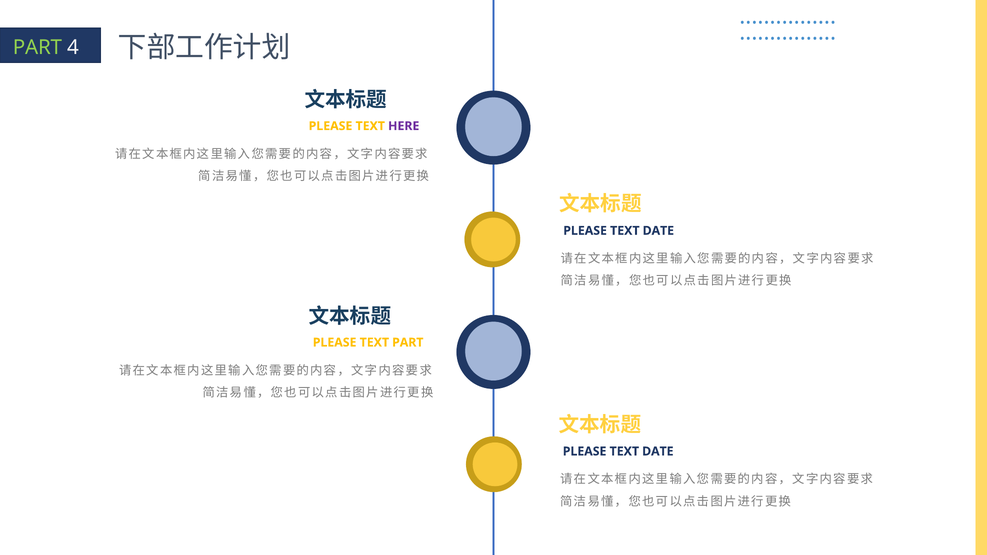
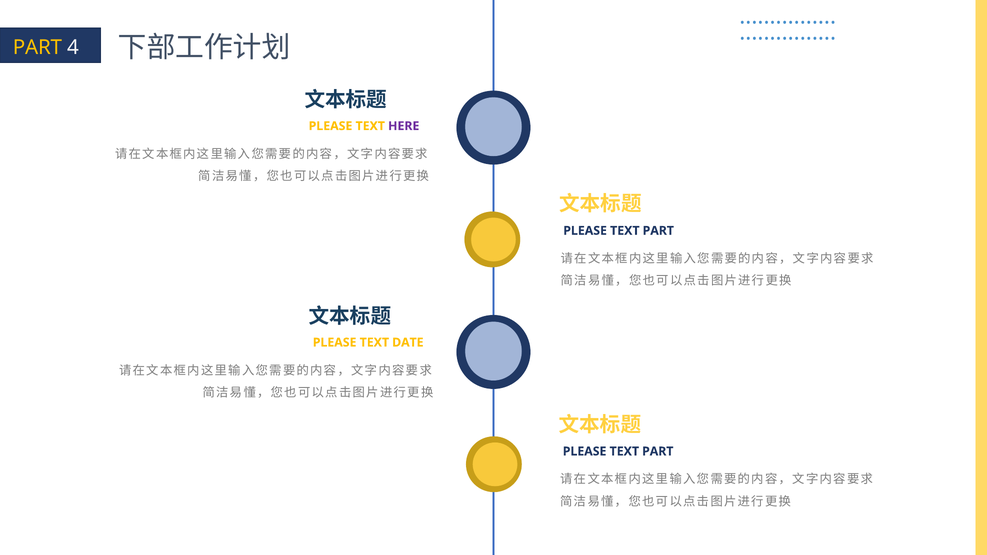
PART at (37, 47) colour: light green -> yellow
DATE at (658, 231): DATE -> PART
TEXT PART: PART -> DATE
DATE at (658, 452): DATE -> PART
